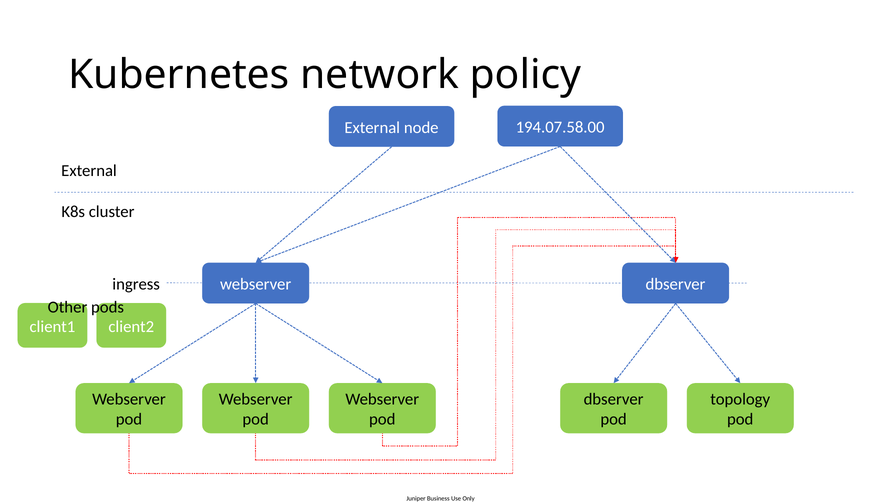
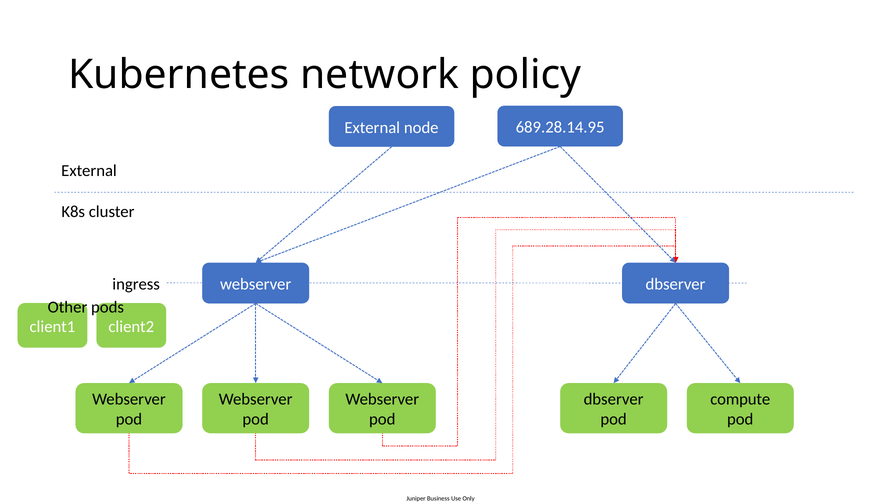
194.07.58.00: 194.07.58.00 -> 689.28.14.95
topology: topology -> compute
